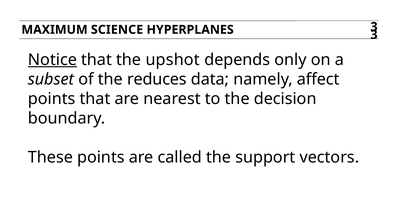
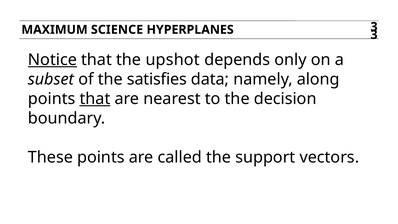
reduces: reduces -> satisfies
affect: affect -> along
that at (95, 99) underline: none -> present
